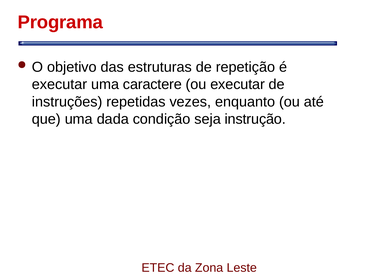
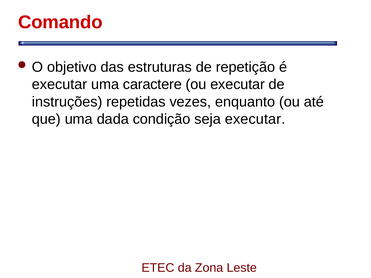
Programa: Programa -> Comando
seja instrução: instrução -> executar
